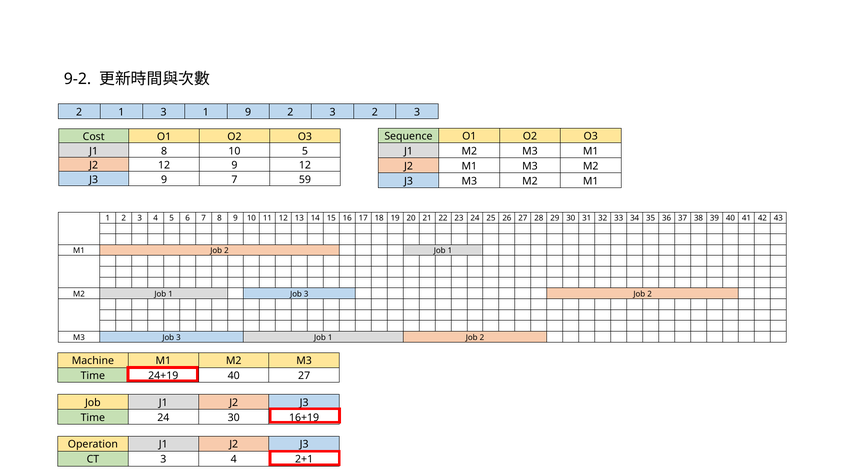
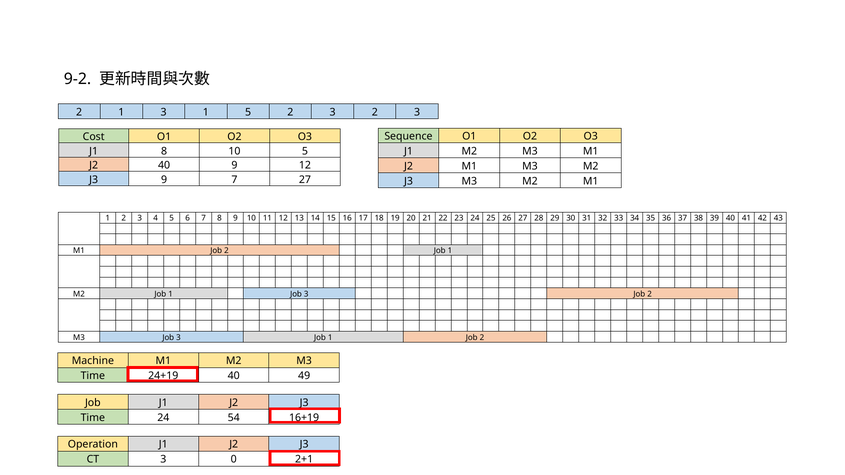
1 9: 9 -> 5
12 at (164, 166): 12 -> 40
7 59: 59 -> 27
40 27: 27 -> 49
24 30: 30 -> 54
CT 3 4: 4 -> 0
